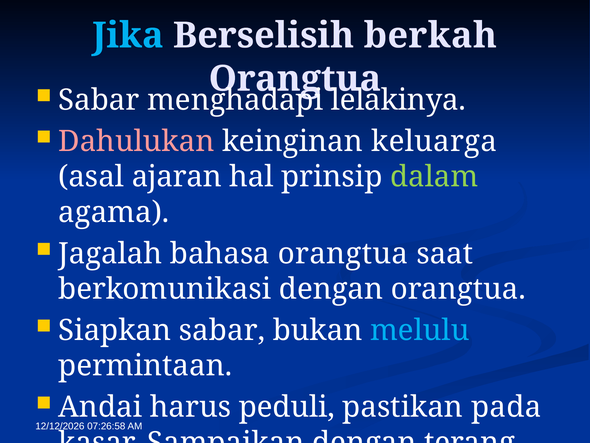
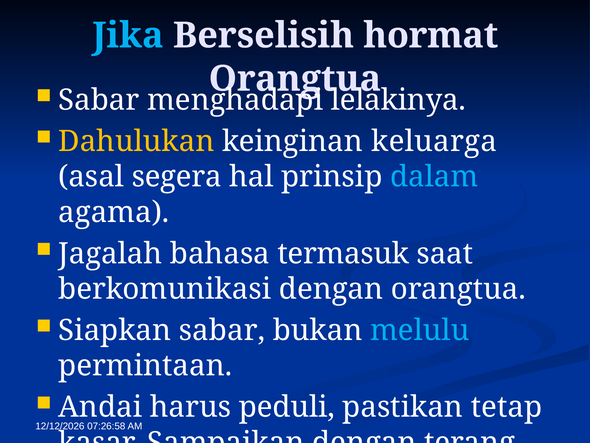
berkah: berkah -> hormat
Dahulukan colour: pink -> yellow
ajaran: ajaran -> segera
dalam colour: light green -> light blue
bahasa orangtua: orangtua -> termasuk
pada: pada -> tetap
